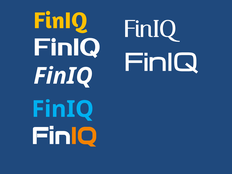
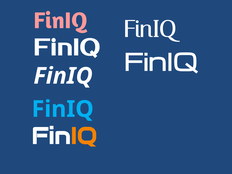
FinIQ at (61, 21) colour: yellow -> pink
